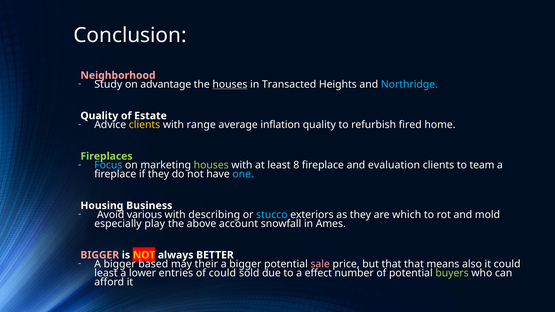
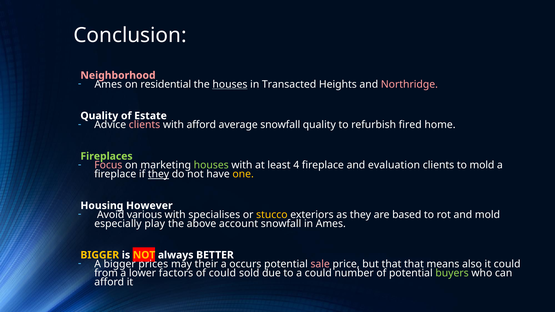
Study at (108, 84): Study -> Ames
advantage: advantage -> residential
Northridge colour: light blue -> pink
clients at (145, 125) colour: yellow -> pink
with range: range -> afford
average inflation: inflation -> snowfall
Focus colour: light blue -> pink
8: 8 -> 4
to team: team -> mold
they at (159, 174) underline: none -> present
one colour: light blue -> yellow
Business: Business -> However
describing: describing -> specialises
stucco colour: light blue -> yellow
which: which -> based
BIGGER at (100, 255) colour: pink -> yellow
based: based -> prices
bigger at (245, 264): bigger -> occurs
least at (106, 273): least -> from
entries: entries -> factors
a effect: effect -> could
